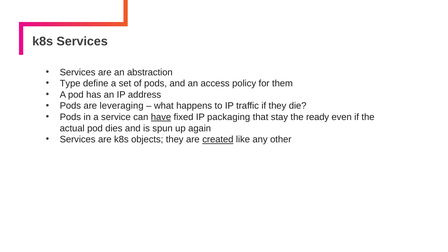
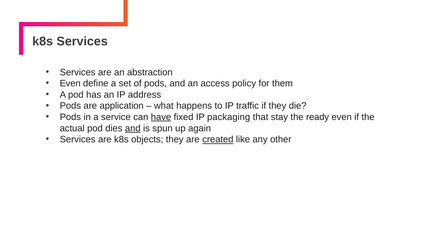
Type at (70, 83): Type -> Even
leveraging: leveraging -> application
and at (133, 128) underline: none -> present
